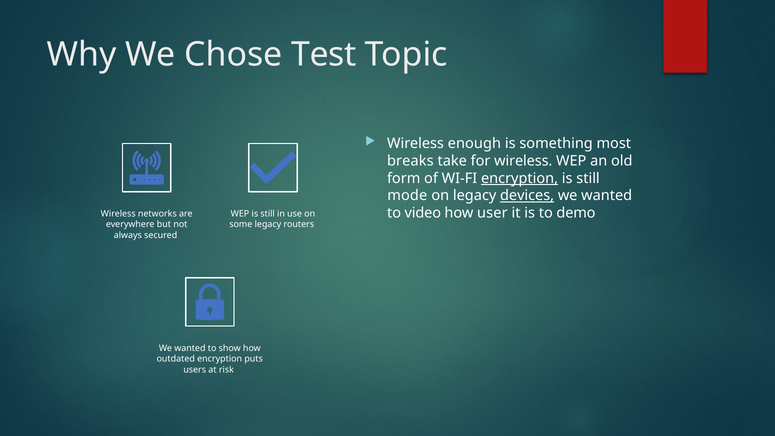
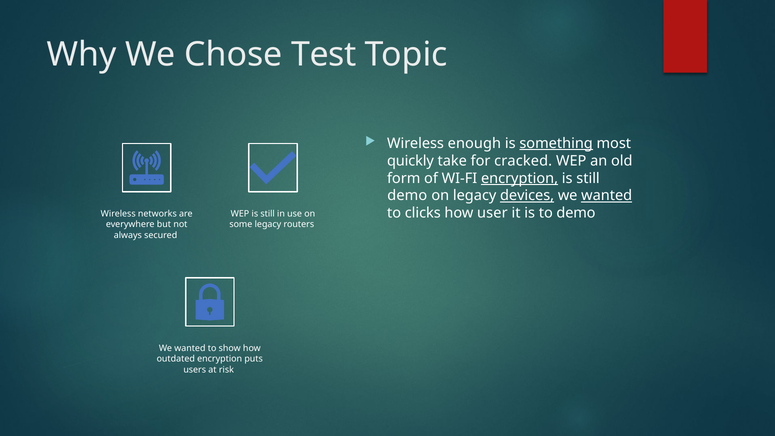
something underline: none -> present
breaks: breaks -> quickly
for wireless: wireless -> cracked
mode at (407, 196): mode -> demo
wanted at (607, 196) underline: none -> present
video: video -> clicks
